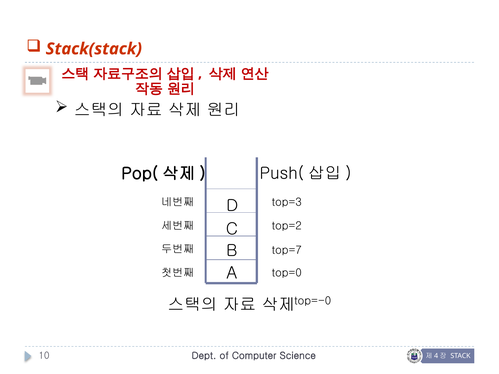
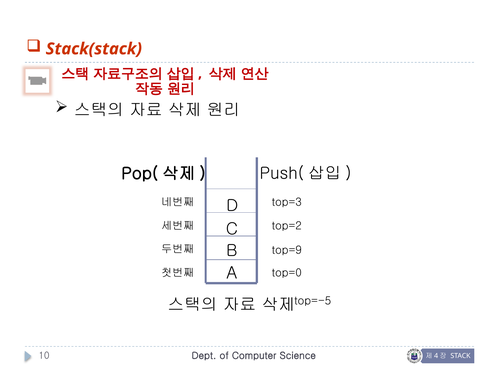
top=7: top=7 -> top=9
top=-0: top=-0 -> top=-5
